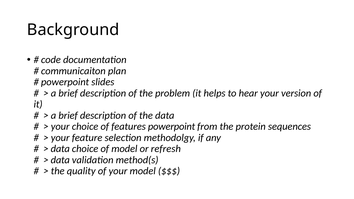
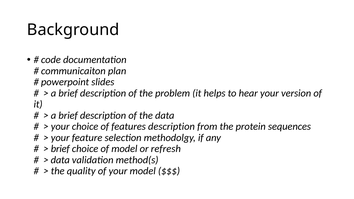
features powerpoint: powerpoint -> description
data at (60, 149): data -> brief
